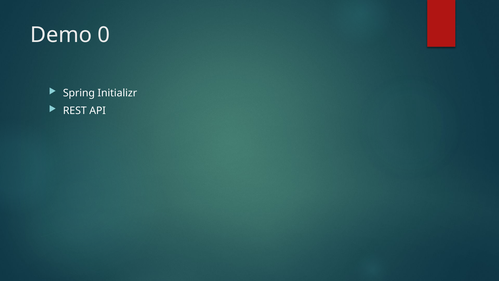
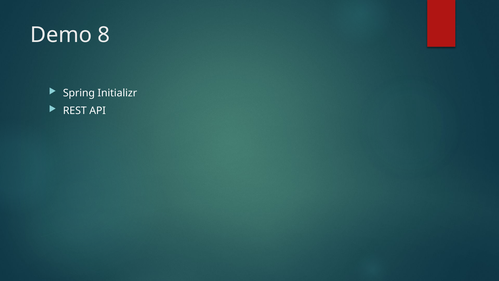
0: 0 -> 8
